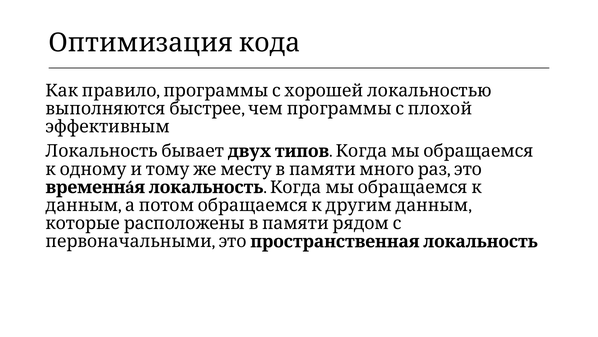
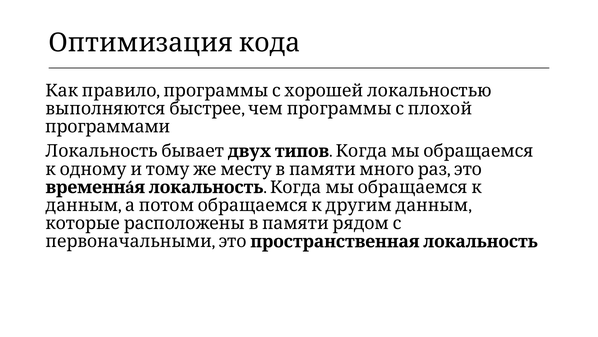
эффективным: эффективным -> программами
